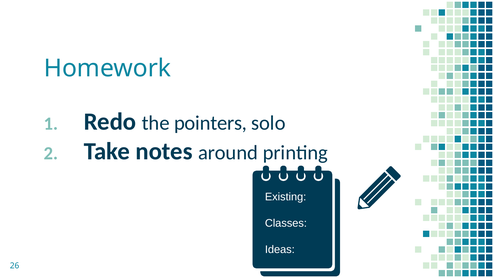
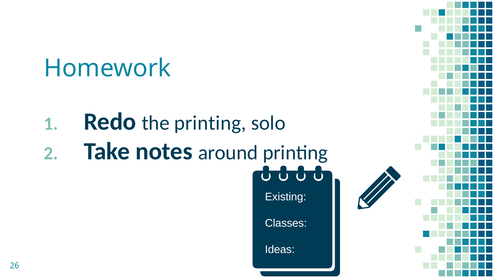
the pointers: pointers -> printing
